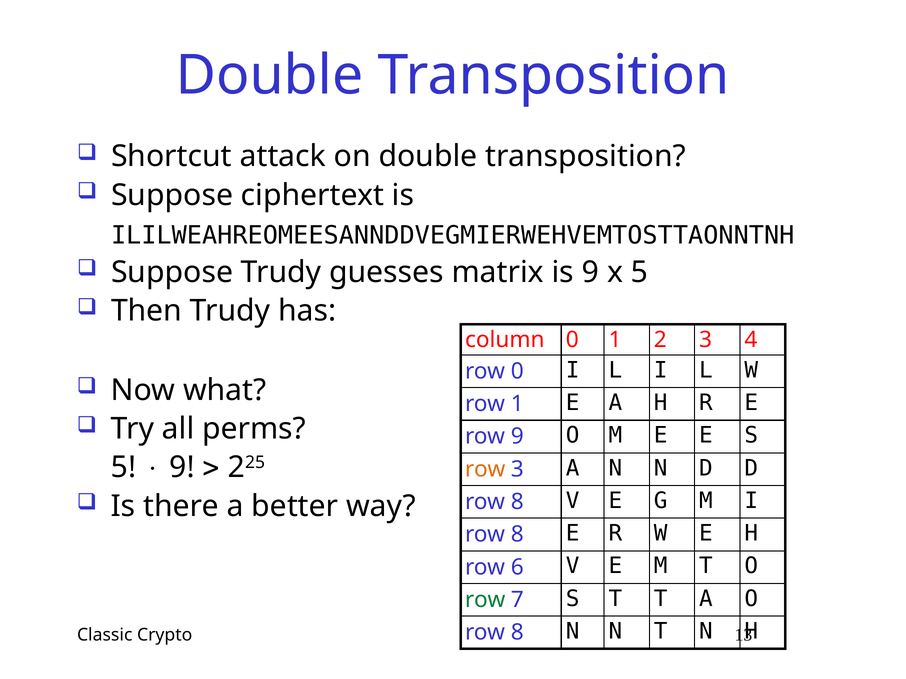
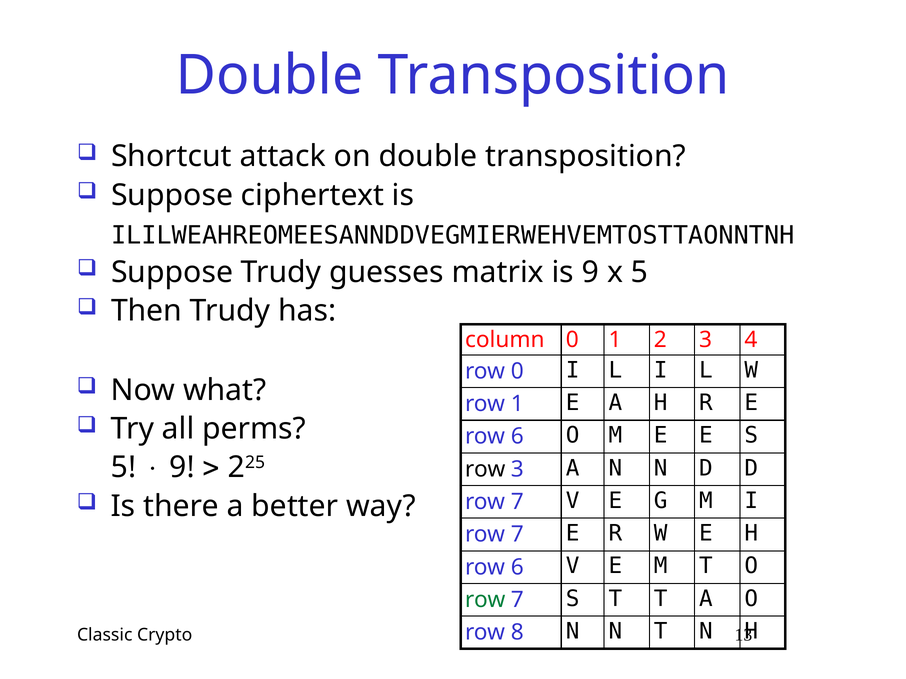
9 at (517, 437): 9 -> 6
row at (485, 470) colour: orange -> black
8 at (517, 502): 8 -> 7
8 at (517, 535): 8 -> 7
